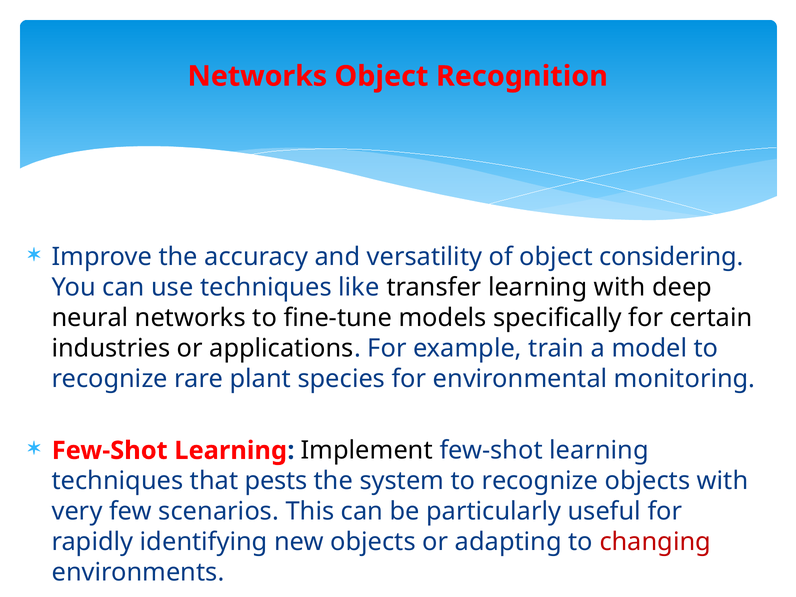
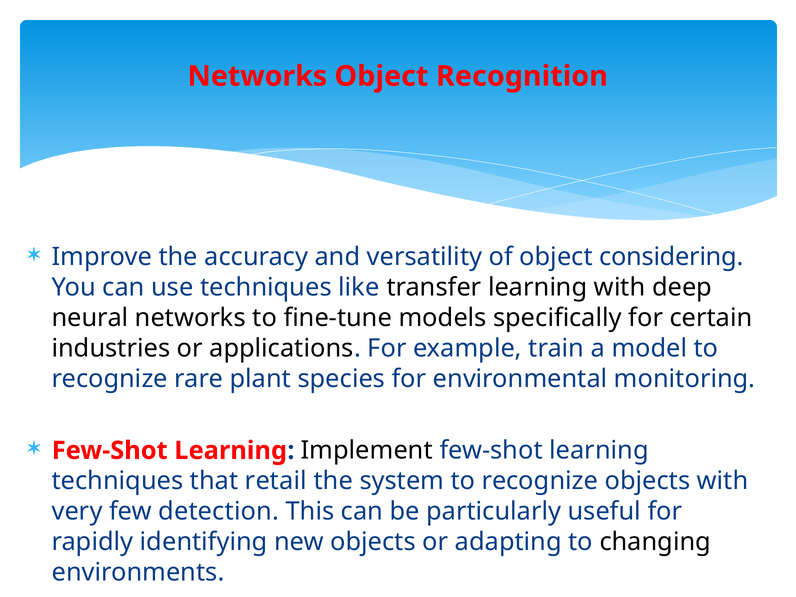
pests: pests -> retail
scenarios: scenarios -> detection
changing colour: red -> black
